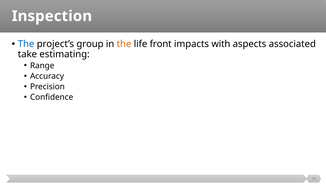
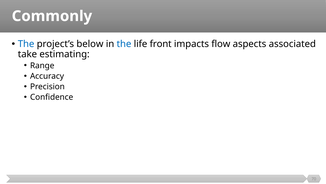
Inspection: Inspection -> Commonly
group: group -> below
the at (124, 44) colour: orange -> blue
with: with -> flow
